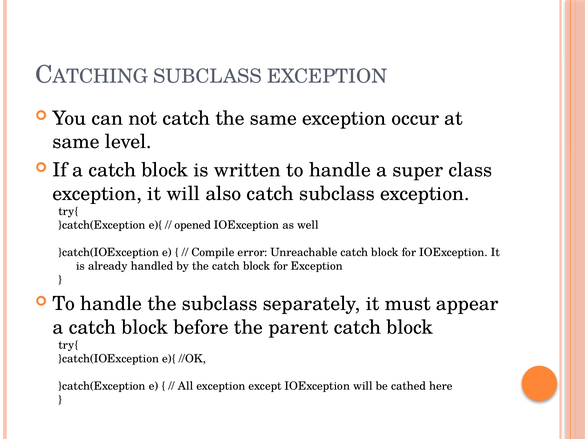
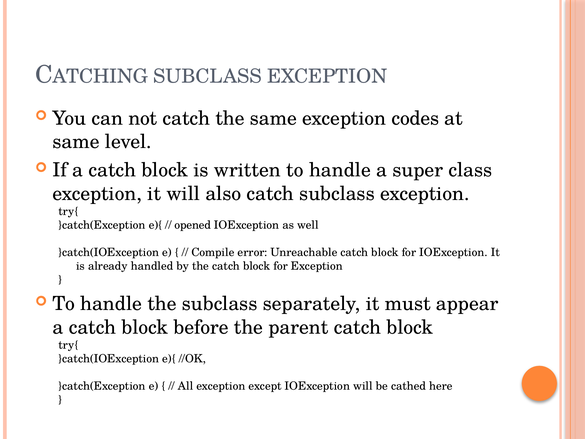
occur: occur -> codes
